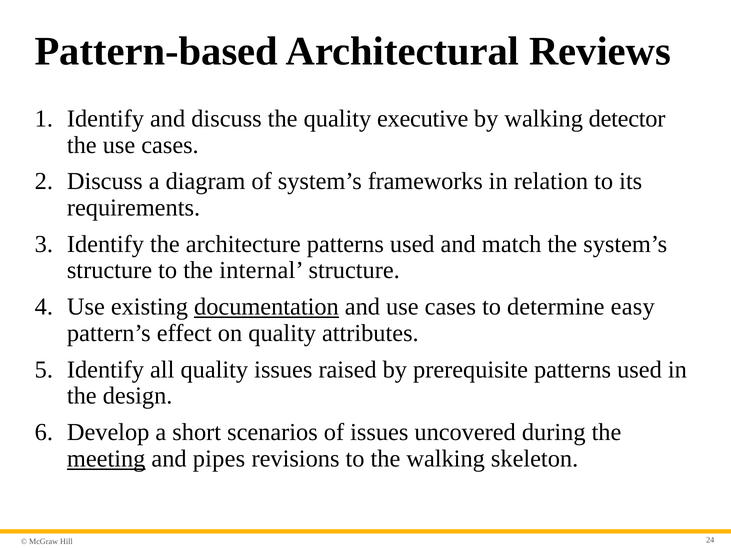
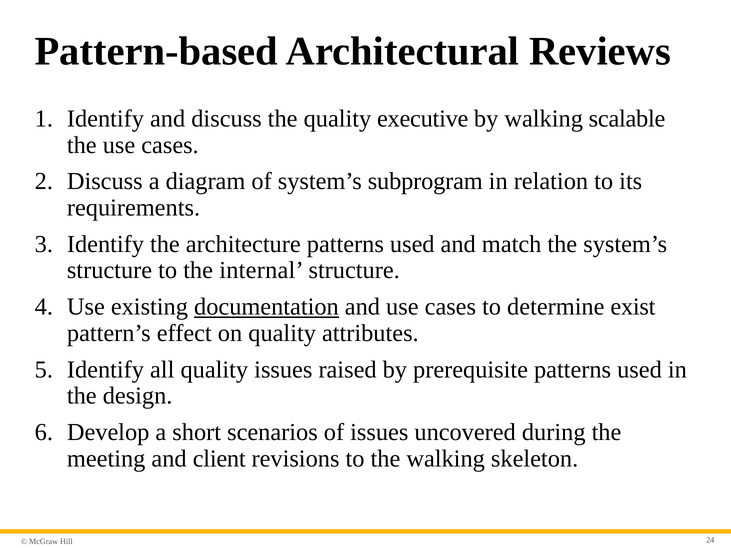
detector: detector -> scalable
frameworks: frameworks -> subprogram
easy: easy -> exist
meeting underline: present -> none
pipes: pipes -> client
